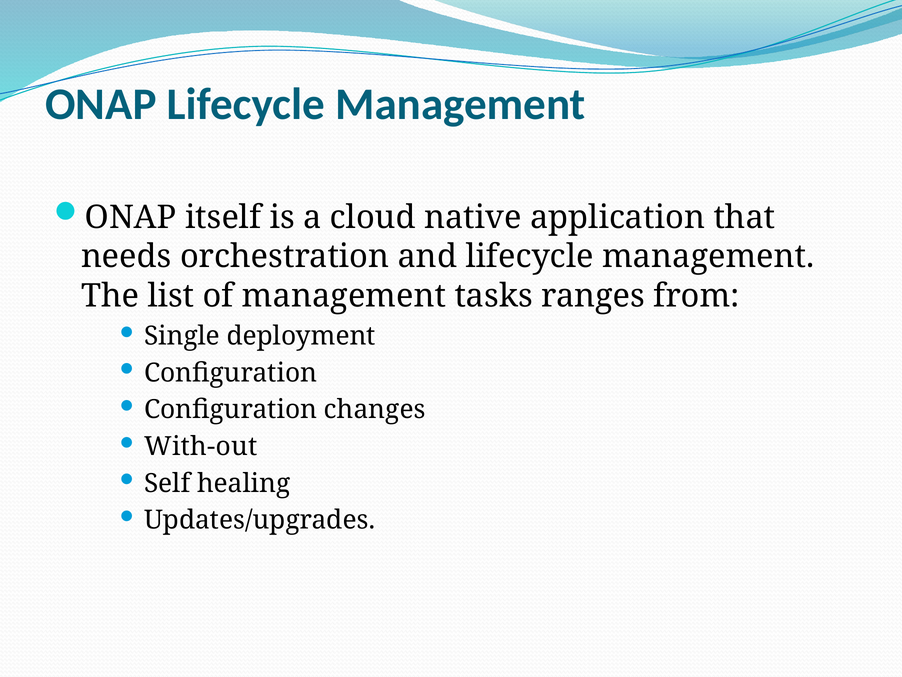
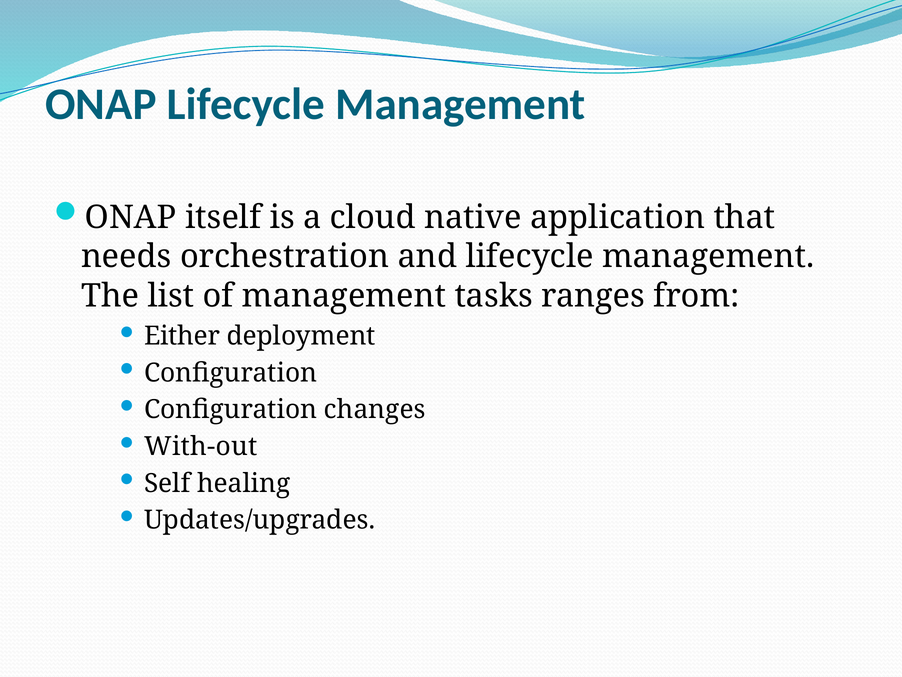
Single: Single -> Either
